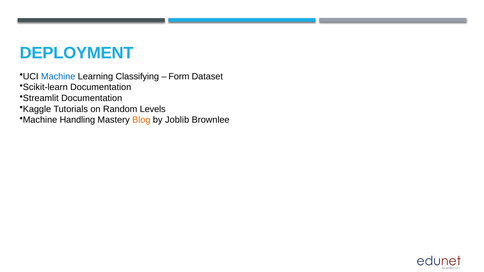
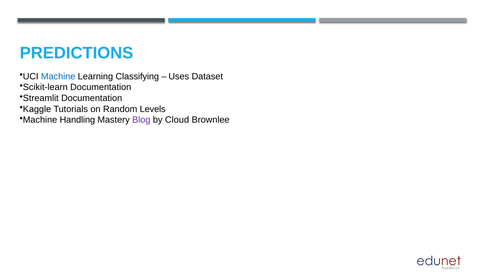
DEPLOYMENT: DEPLOYMENT -> PREDICTIONS
Form: Form -> Uses
Blog colour: orange -> purple
Joblib: Joblib -> Cloud
